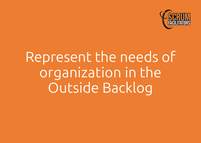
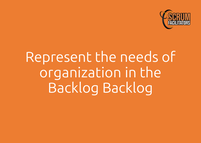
Outside at (74, 88): Outside -> Backlog
